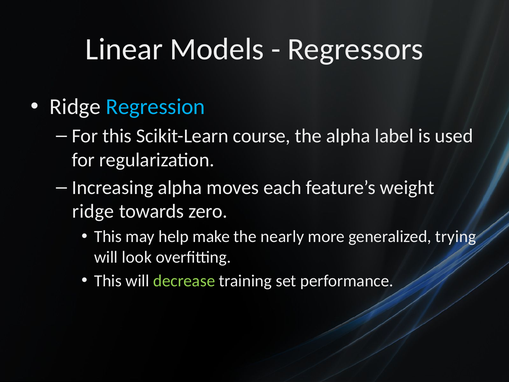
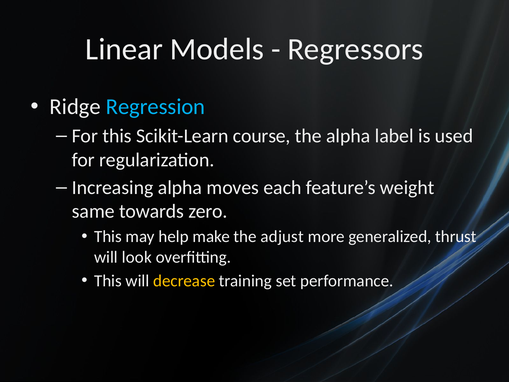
ridge at (93, 211): ridge -> same
nearly: nearly -> adjust
trying: trying -> thrust
decrease colour: light green -> yellow
